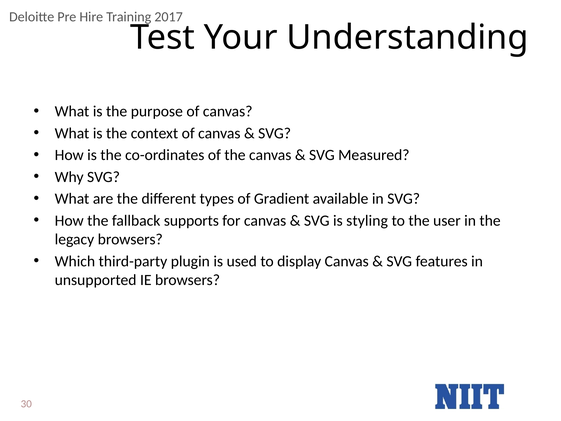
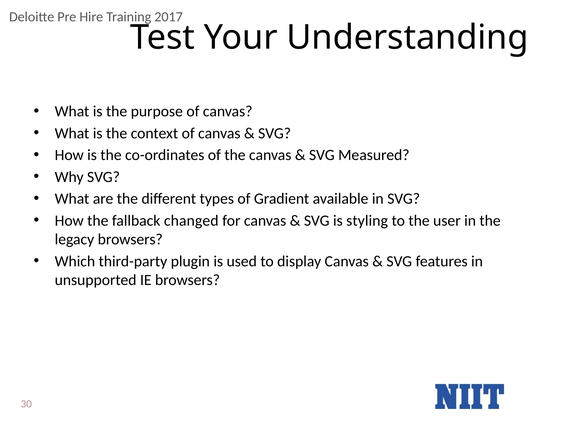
supports: supports -> changed
